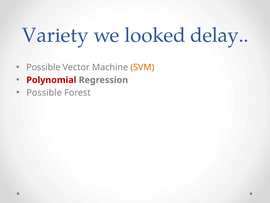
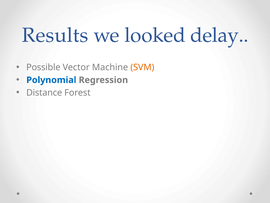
Variety: Variety -> Results
Polynomial colour: red -> blue
Possible at (44, 92): Possible -> Distance
